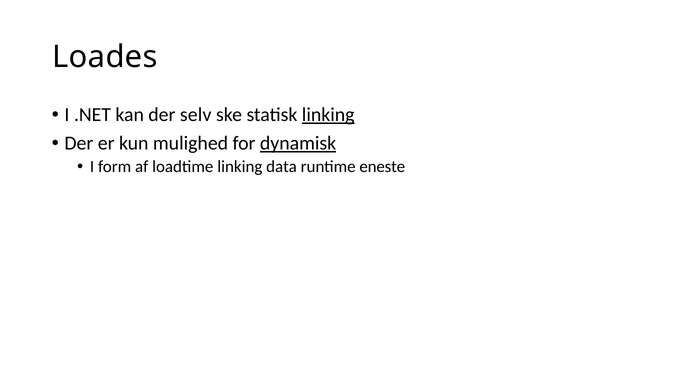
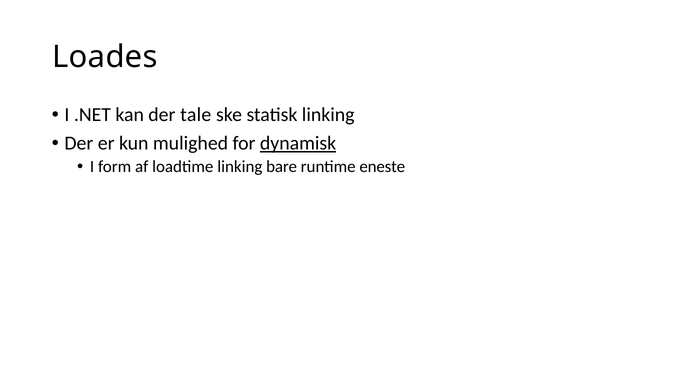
selv: selv -> tale
linking at (328, 115) underline: present -> none
data: data -> bare
